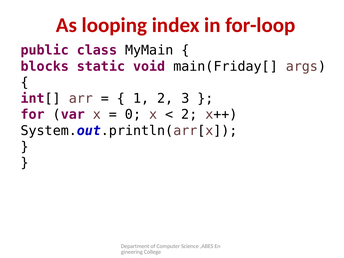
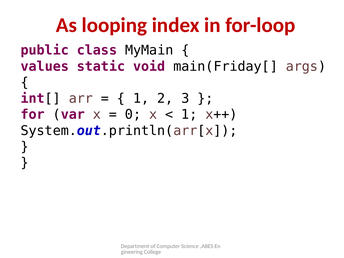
blocks: blocks -> values
2 at (189, 115): 2 -> 1
